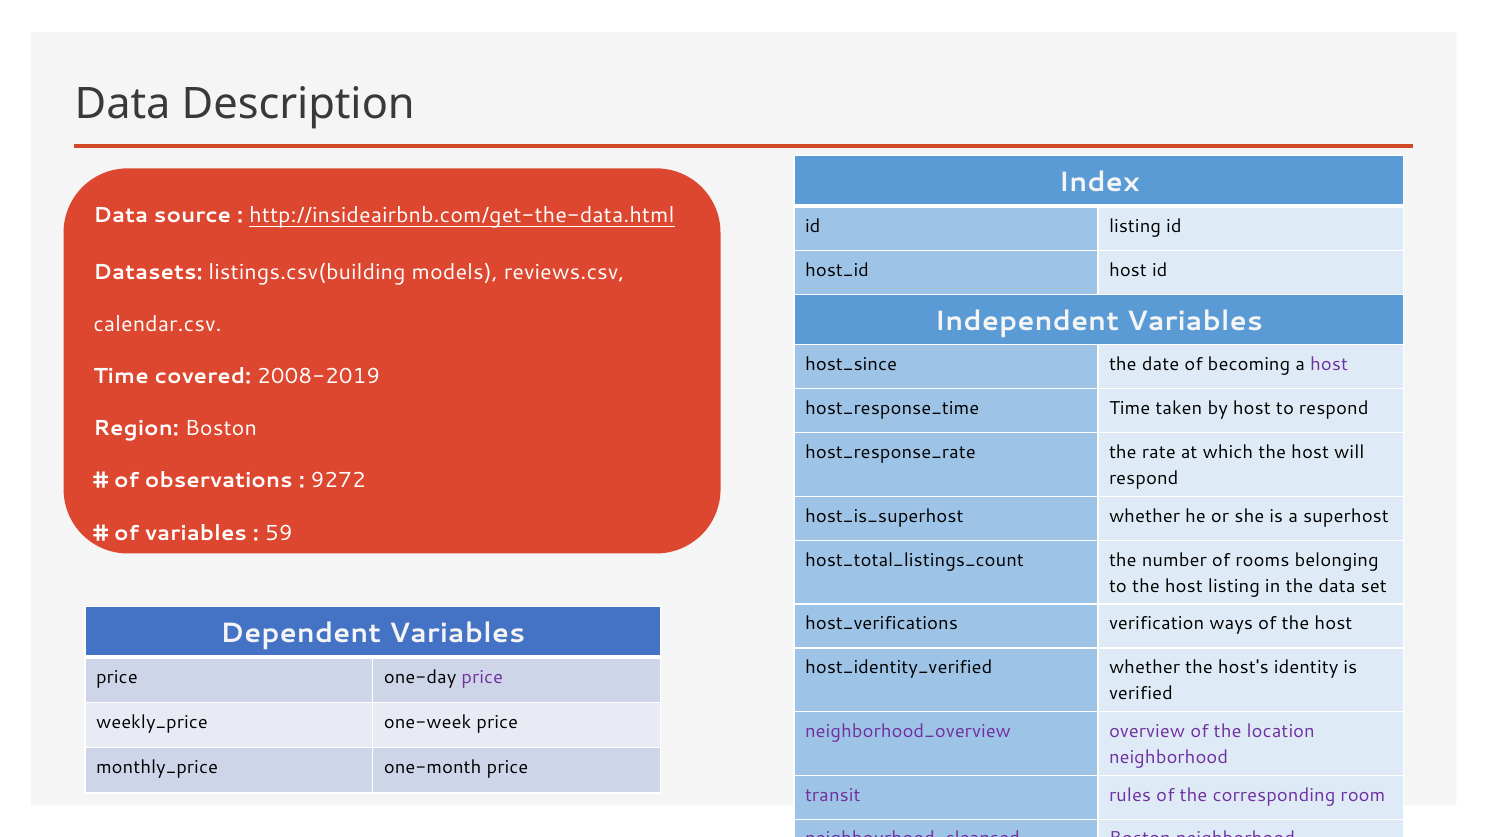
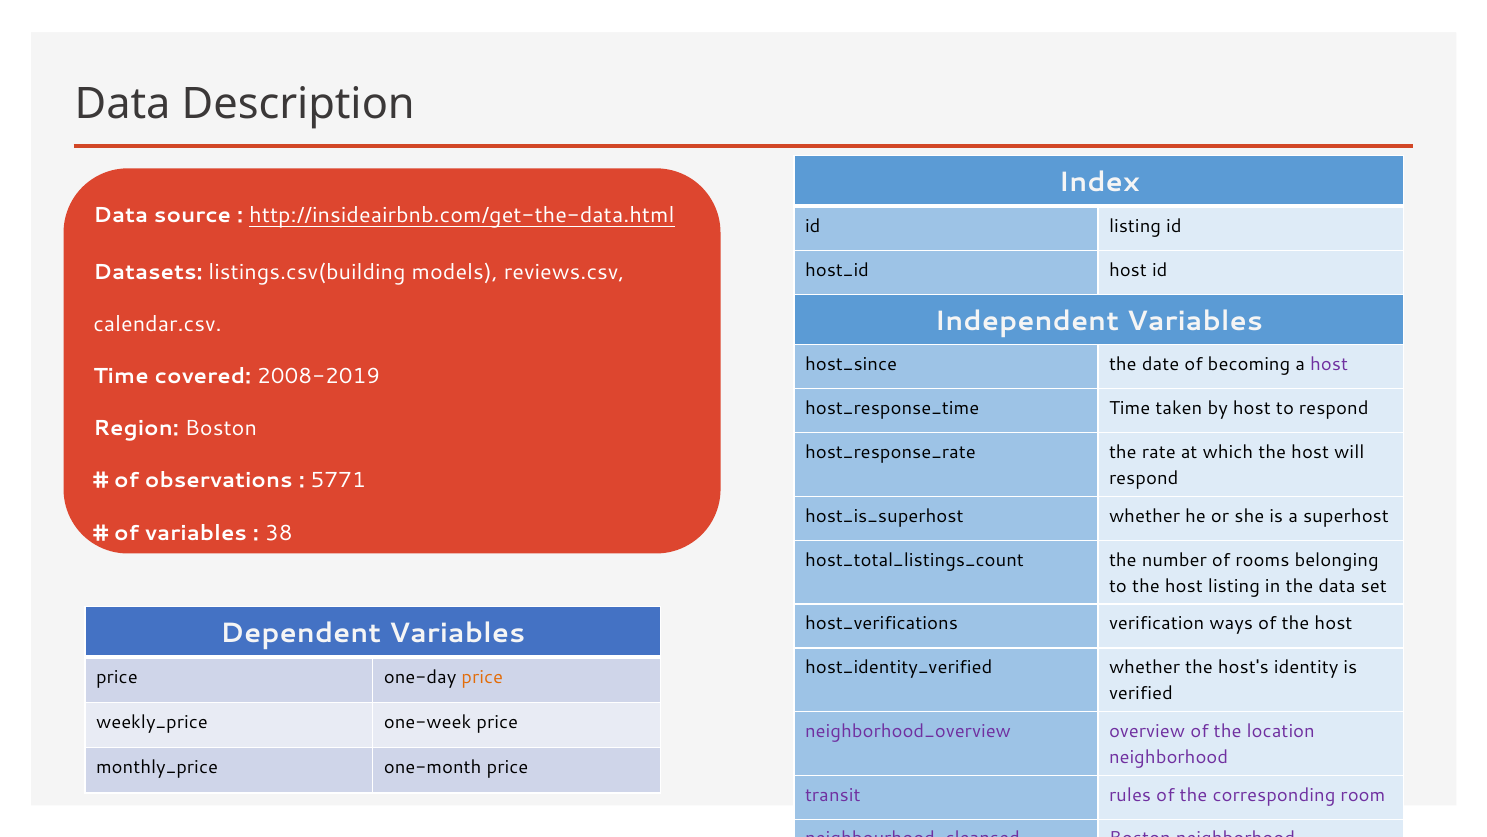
9272: 9272 -> 5771
59: 59 -> 38
price at (482, 677) colour: purple -> orange
